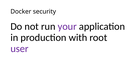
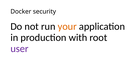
your colour: purple -> orange
